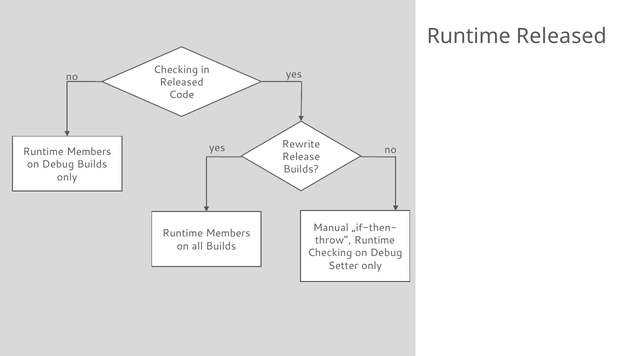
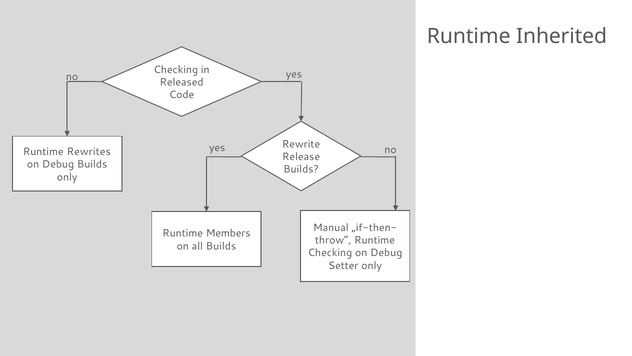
Runtime Released: Released -> Inherited
Members at (89, 152): Members -> Rewrites
